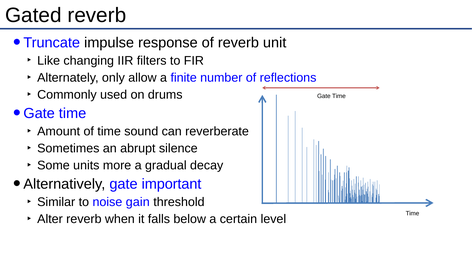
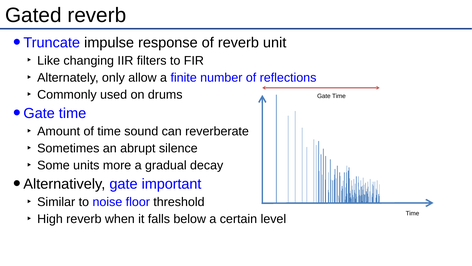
gain: gain -> floor
Alter: Alter -> High
